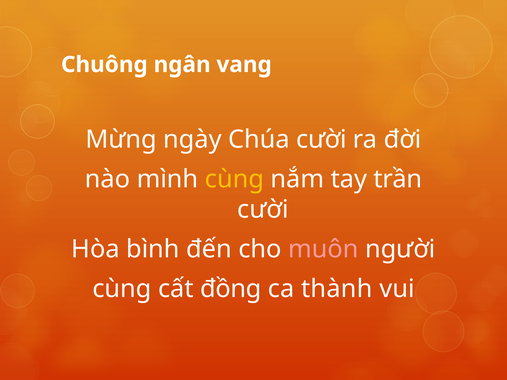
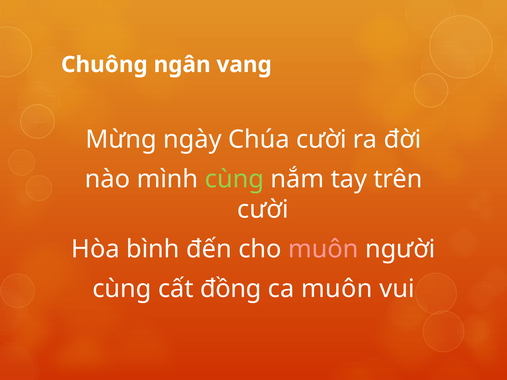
cùng at (234, 179) colour: yellow -> light green
trần: trần -> trên
ca thành: thành -> muôn
